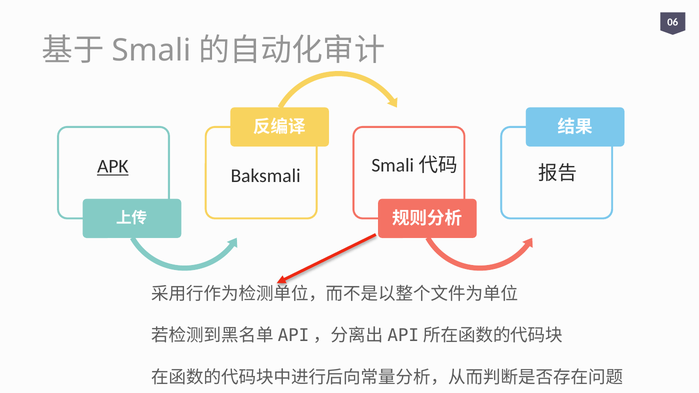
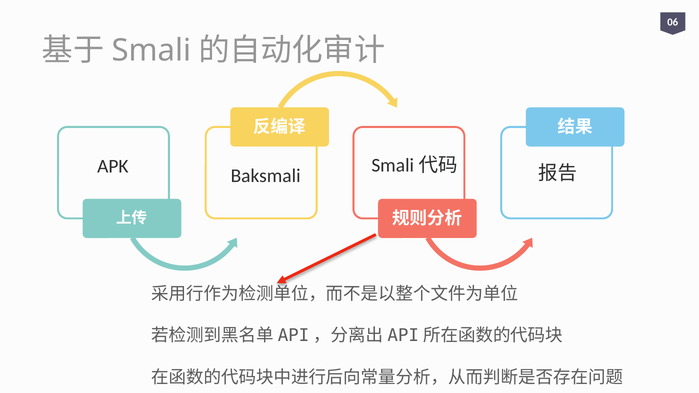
APK underline: present -> none
